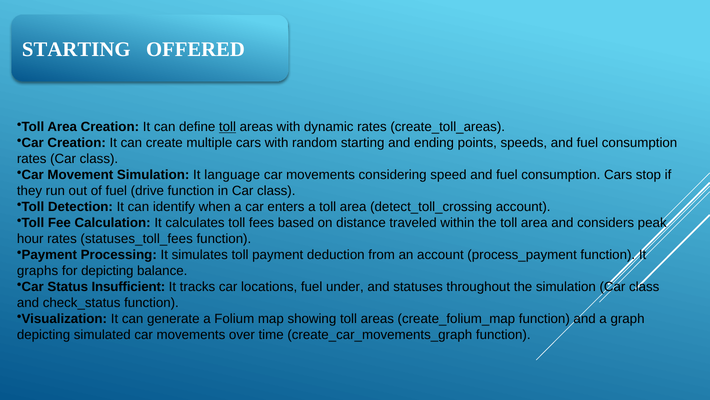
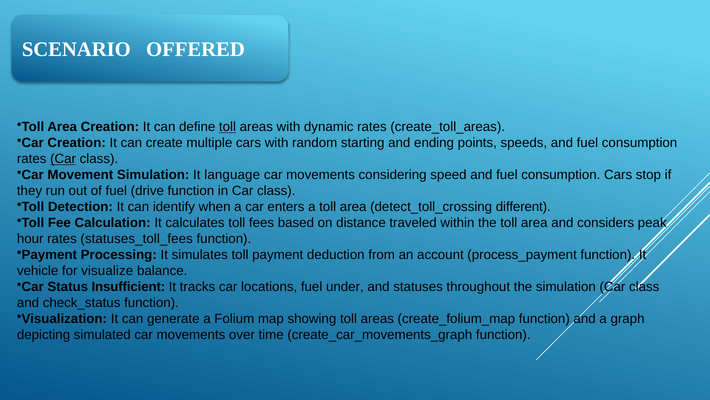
STARTING at (76, 49): STARTING -> SCENARIO
Car at (63, 159) underline: none -> present
detect_toll_crossing account: account -> different
graphs: graphs -> vehicle
for depicting: depicting -> visualize
